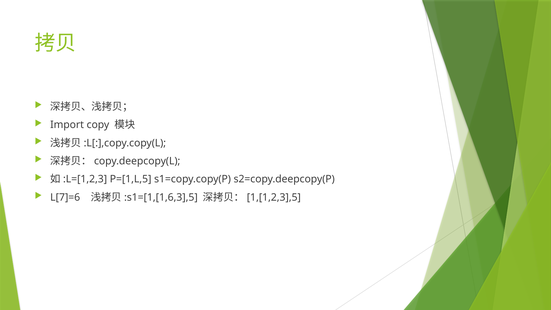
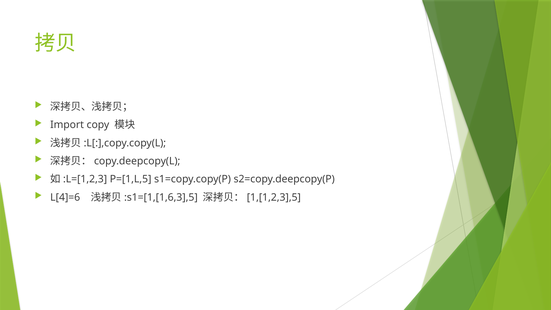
L[7]=6: L[7]=6 -> L[4]=6
